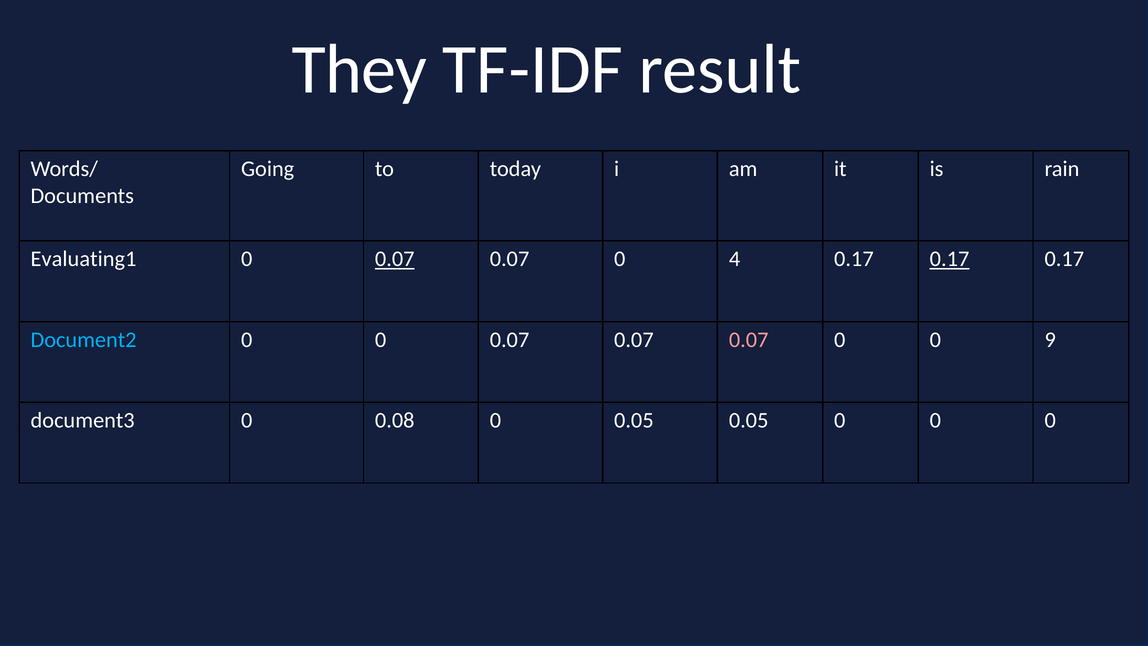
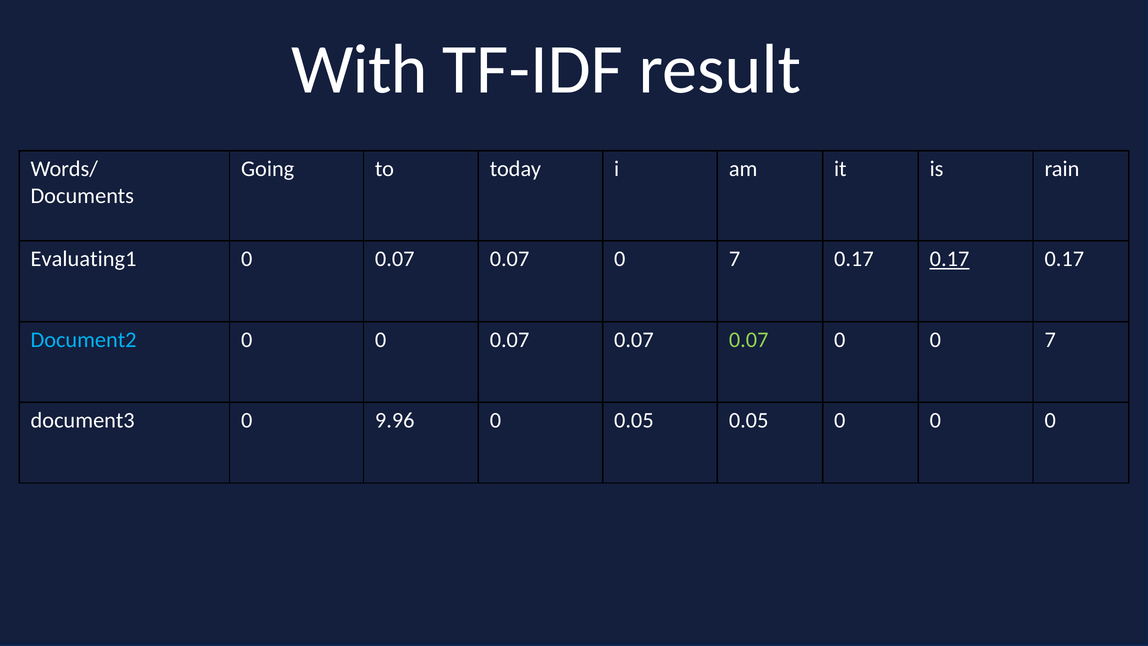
They: They -> With
0.07 at (395, 259) underline: present -> none
0.07 0 4: 4 -> 7
0.07 at (749, 340) colour: pink -> light green
0 0 9: 9 -> 7
0.08: 0.08 -> 9.96
